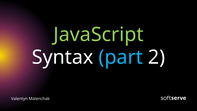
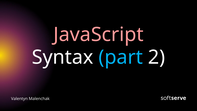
JavaScript colour: light green -> pink
